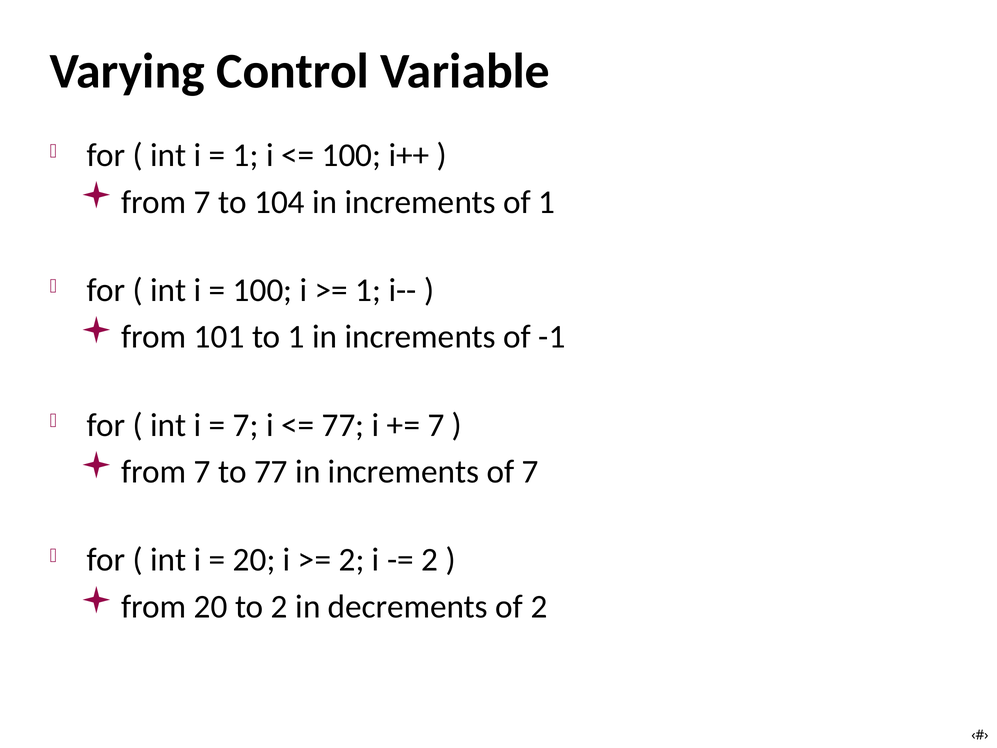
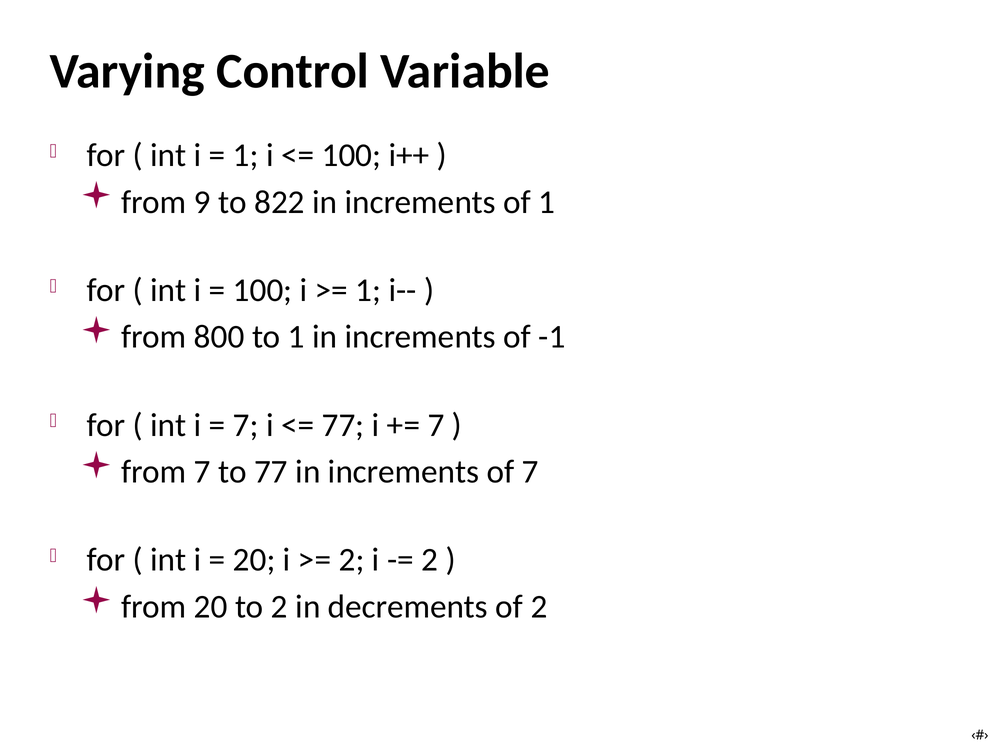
7 at (202, 202): 7 -> 9
104: 104 -> 822
101: 101 -> 800
